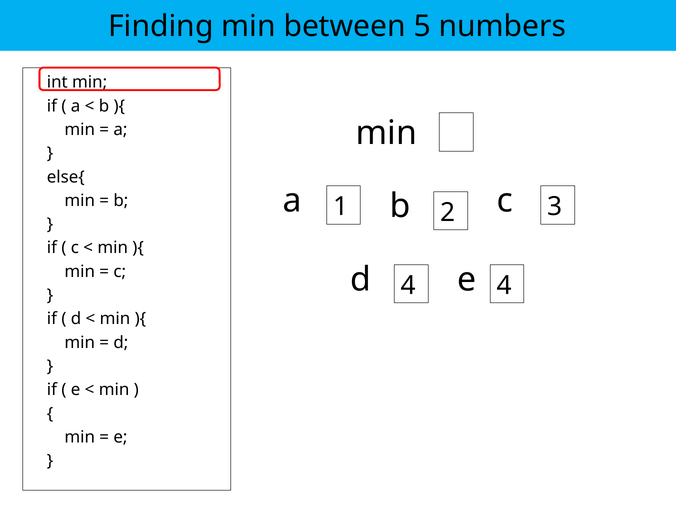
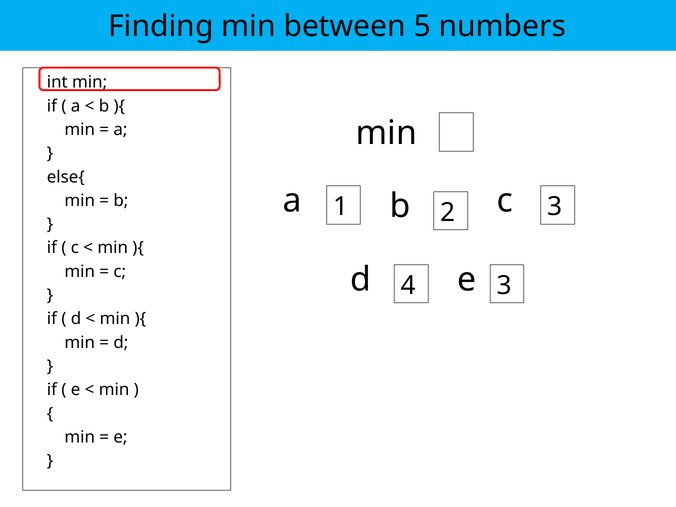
d 4: 4 -> 3
